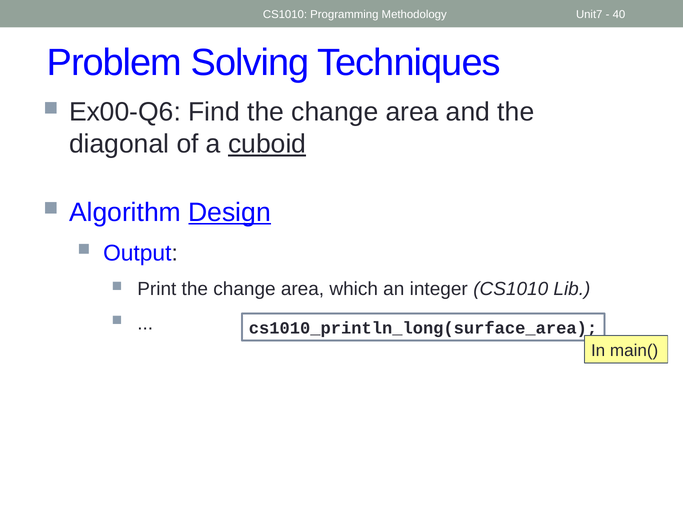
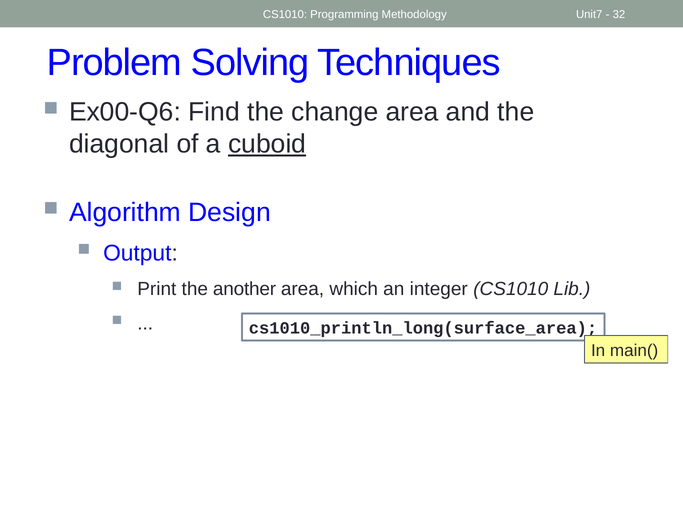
40: 40 -> 32
Design underline: present -> none
Print the change: change -> another
